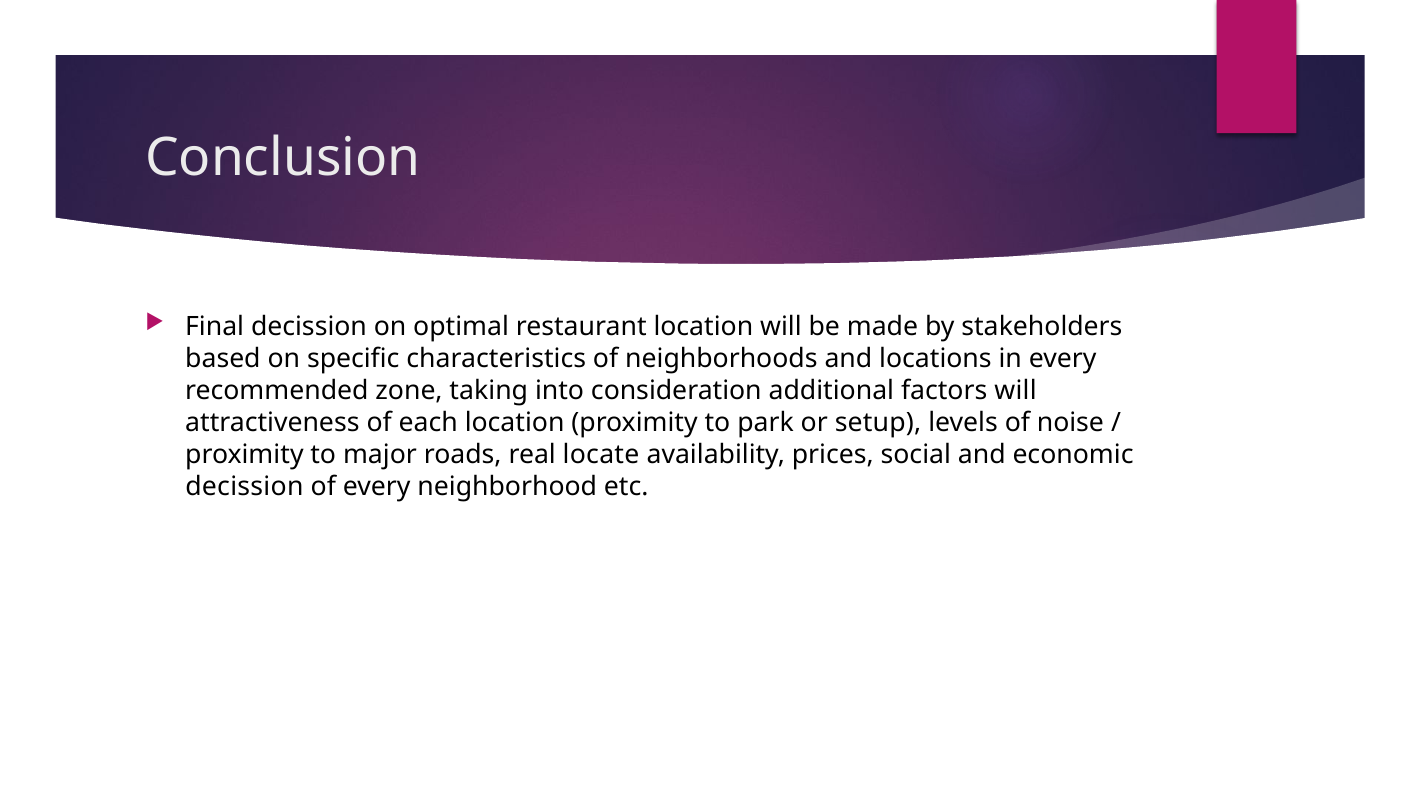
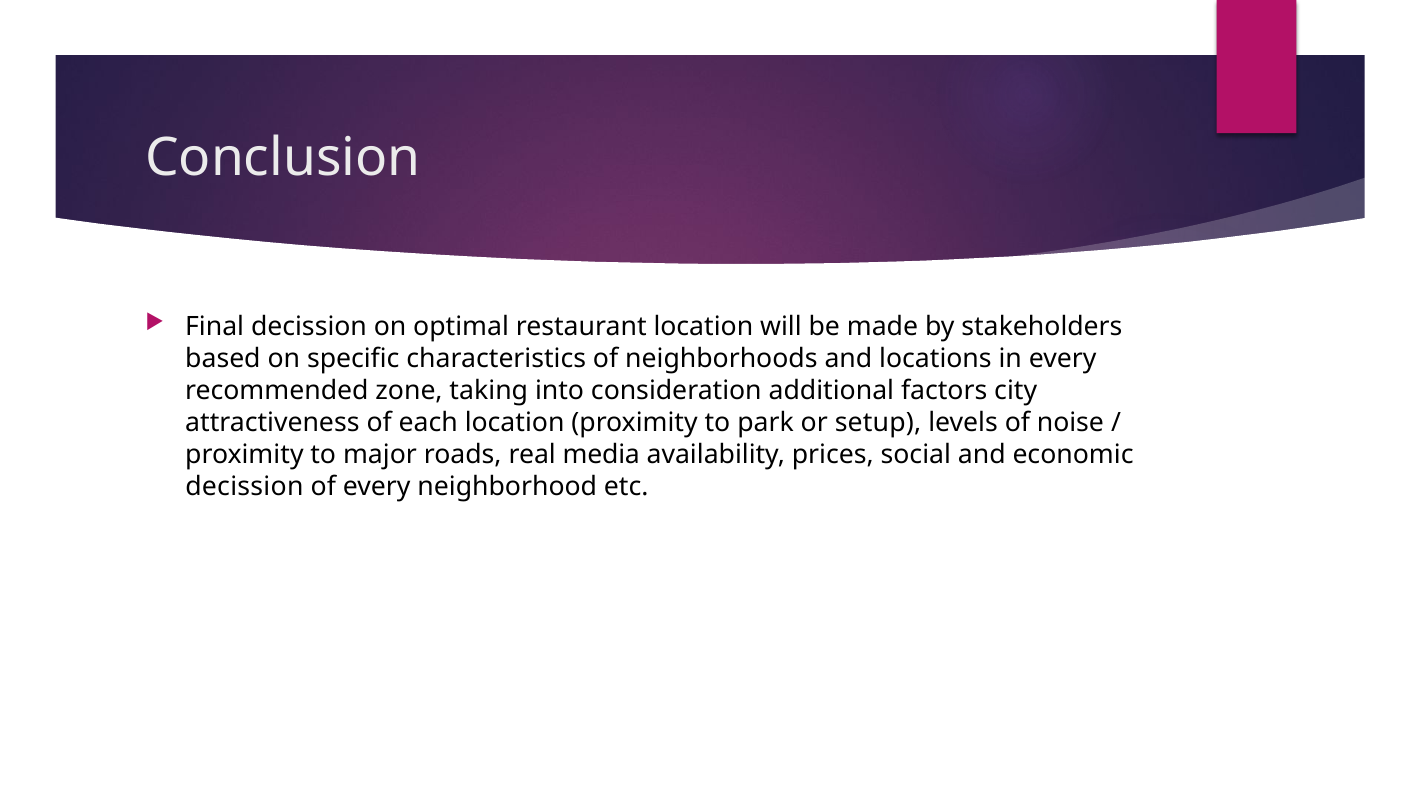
factors will: will -> city
locate: locate -> media
